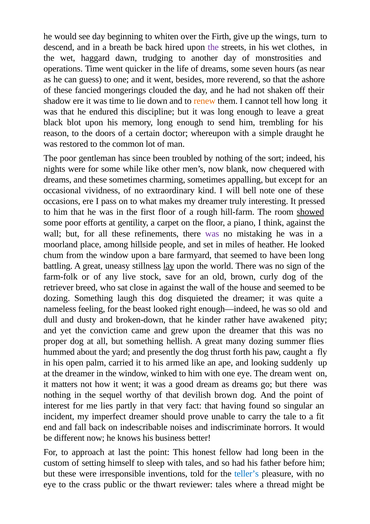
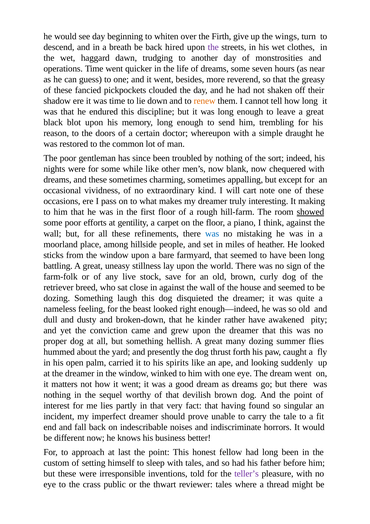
ashore: ashore -> greasy
mongerings: mongerings -> pickpockets
bell: bell -> cart
pressed: pressed -> making
was at (212, 233) colour: purple -> blue
chum: chum -> sticks
lay underline: present -> none
armed: armed -> spirits
teller’s colour: blue -> purple
